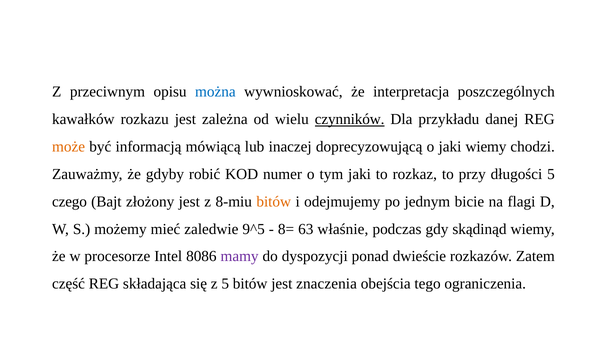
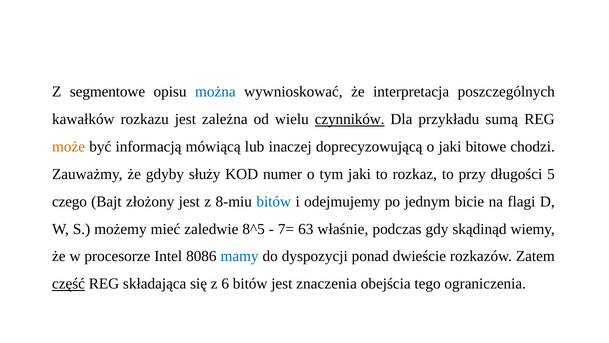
przeciwnym: przeciwnym -> segmentowe
danej: danej -> sumą
jaki wiemy: wiemy -> bitowe
robić: robić -> służy
bitów at (274, 201) colour: orange -> blue
9^5: 9^5 -> 8^5
8=: 8= -> 7=
mamy colour: purple -> blue
część underline: none -> present
z 5: 5 -> 6
